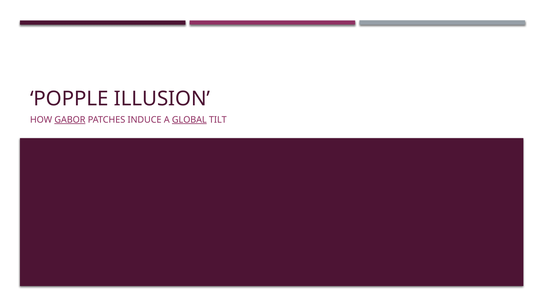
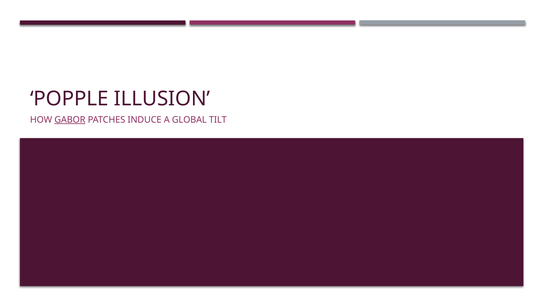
GLOBAL underline: present -> none
